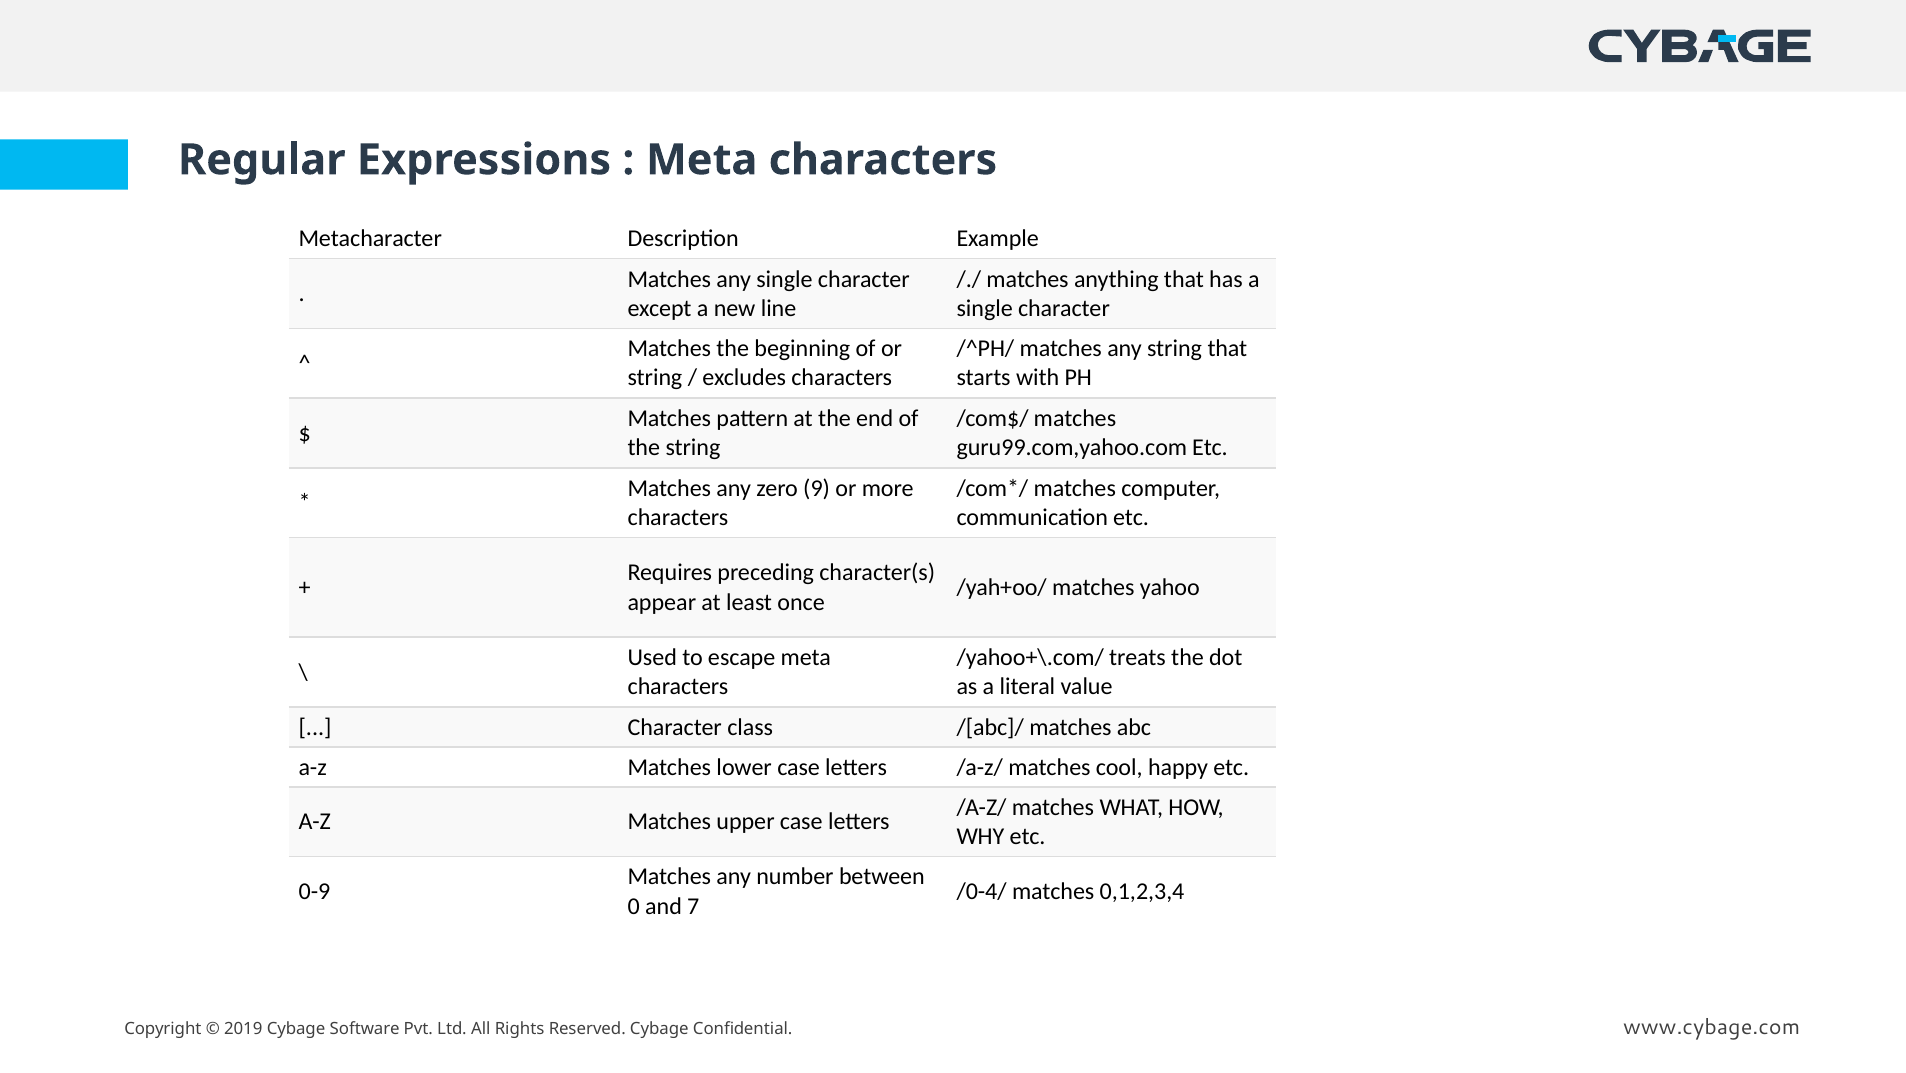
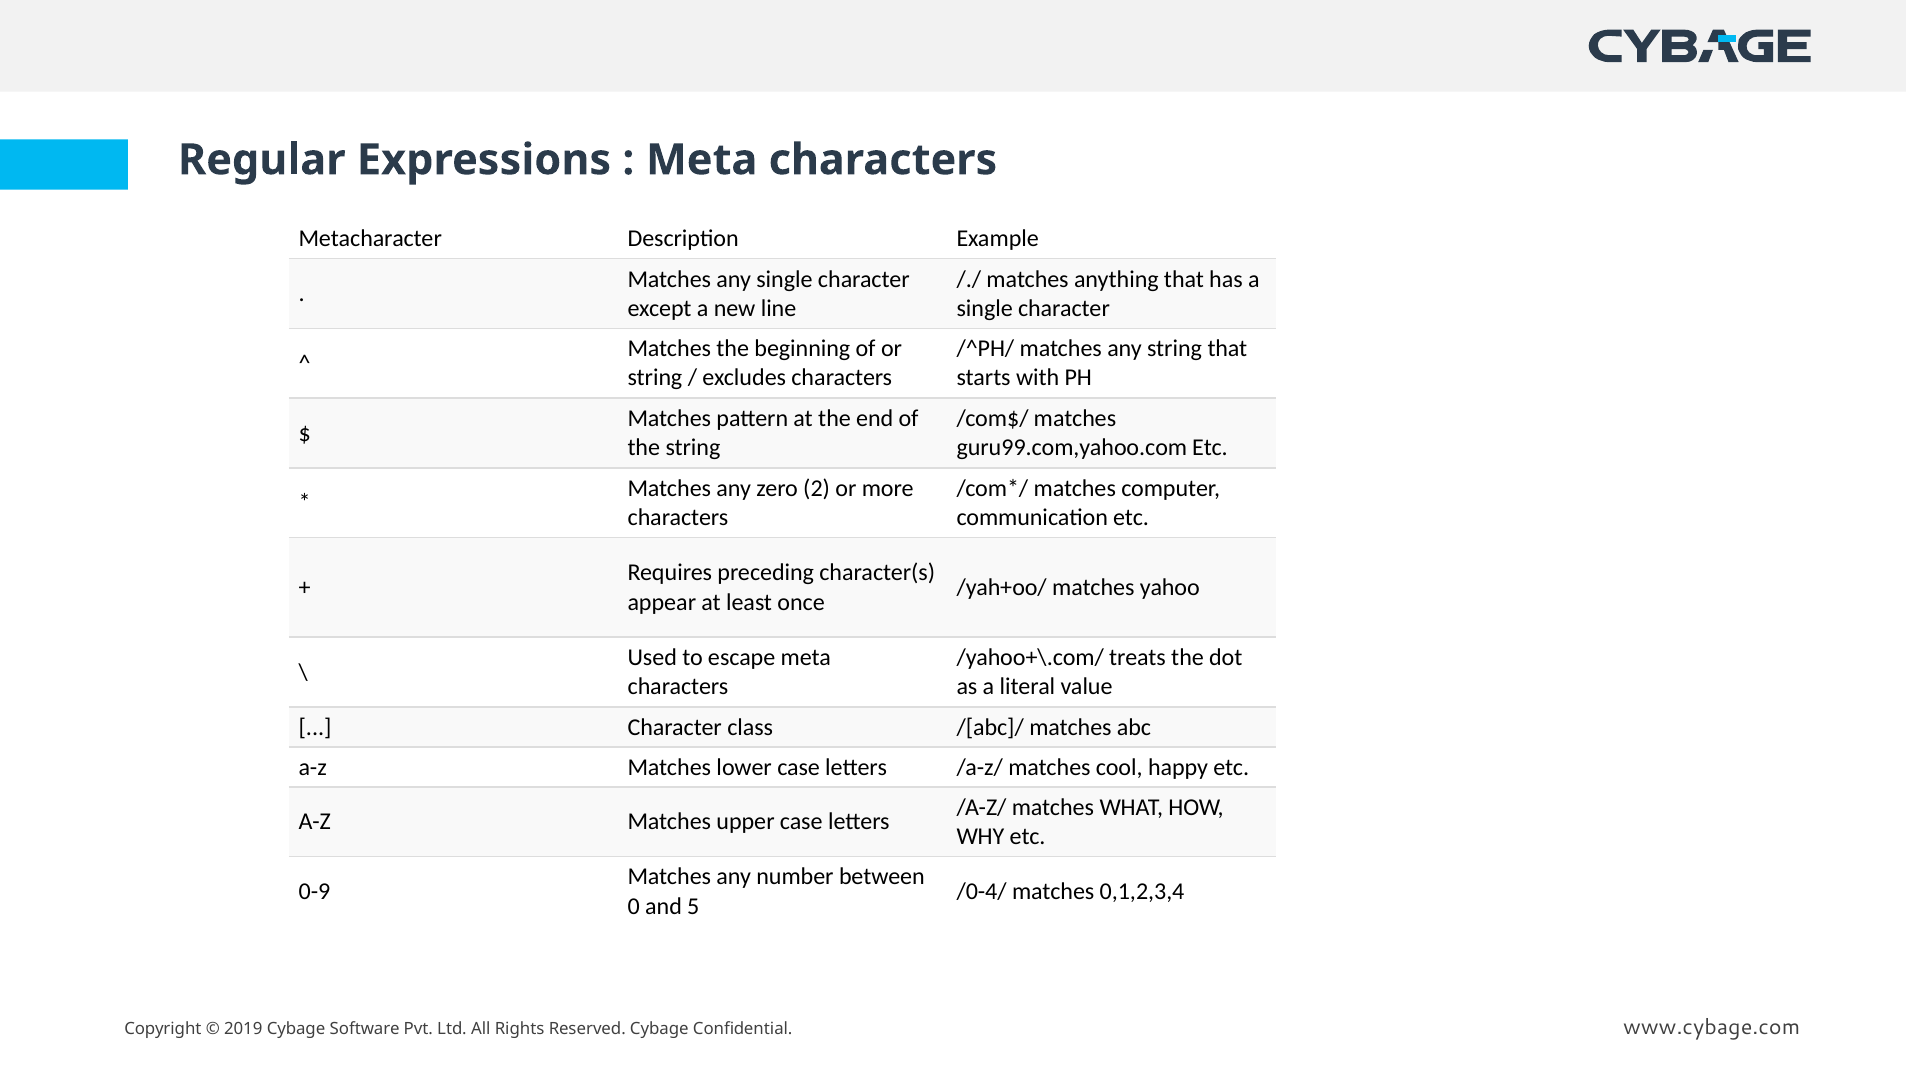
9: 9 -> 2
7: 7 -> 5
